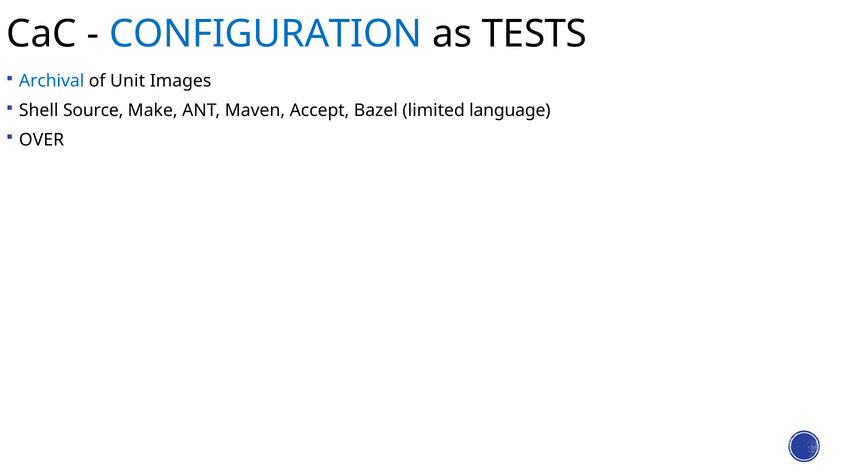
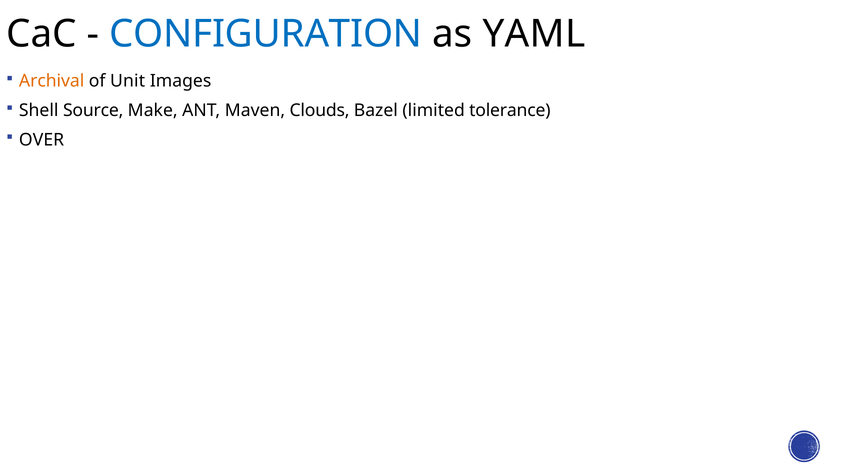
TESTS: TESTS -> YAML
Archival colour: blue -> orange
Accept: Accept -> Clouds
language: language -> tolerance
